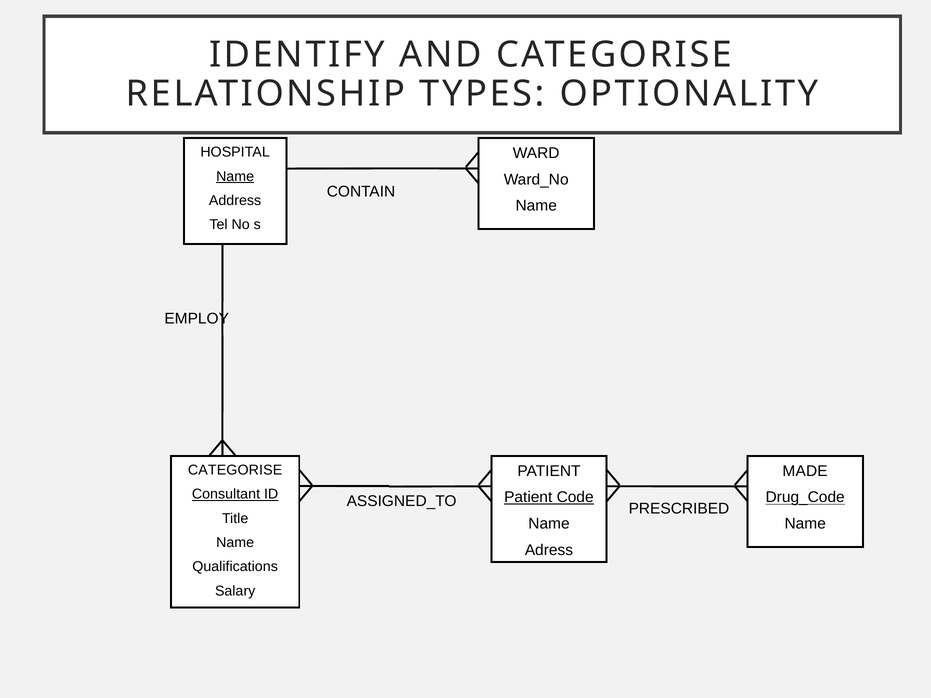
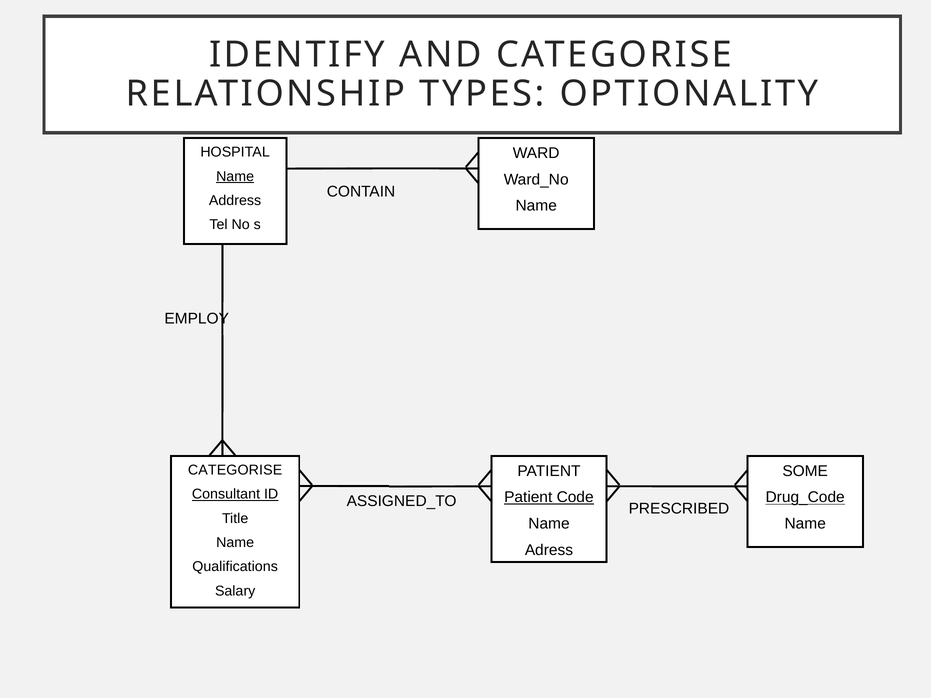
MADE: MADE -> SOME
